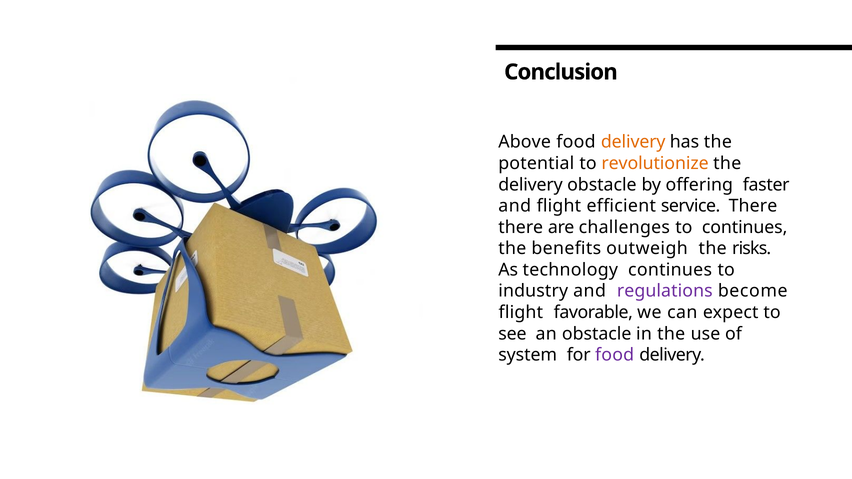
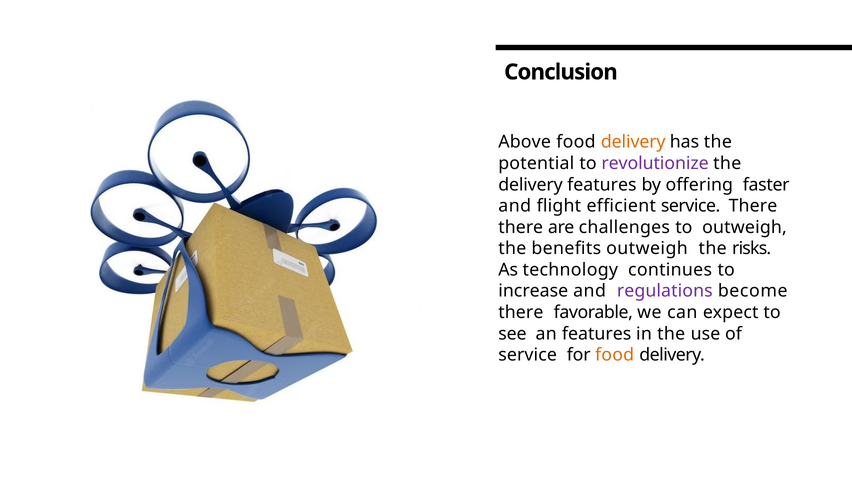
revolutionize colour: orange -> purple
delivery obstacle: obstacle -> features
to continues: continues -> outweigh
industry: industry -> increase
flight at (521, 313): flight -> there
an obstacle: obstacle -> features
system at (528, 355): system -> service
food at (615, 355) colour: purple -> orange
